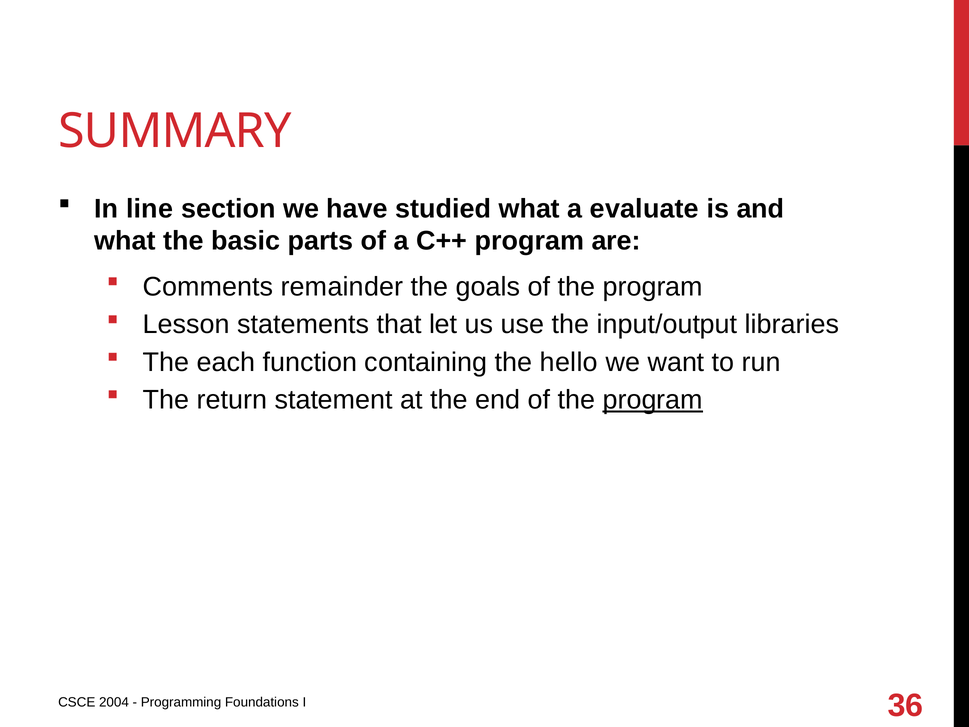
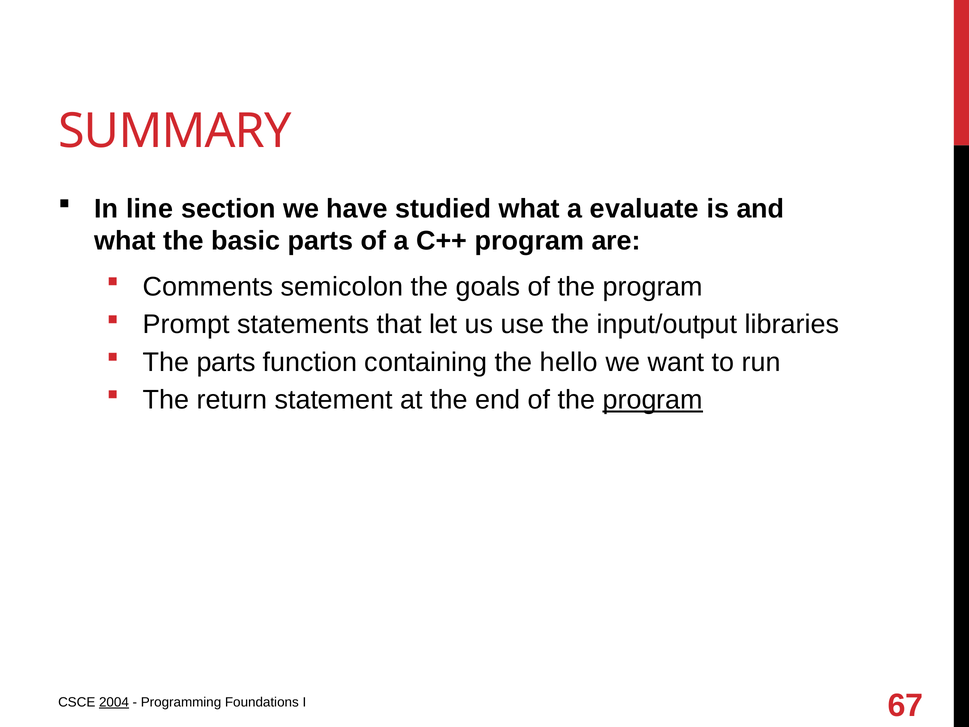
remainder: remainder -> semicolon
Lesson: Lesson -> Prompt
The each: each -> parts
2004 underline: none -> present
36: 36 -> 67
